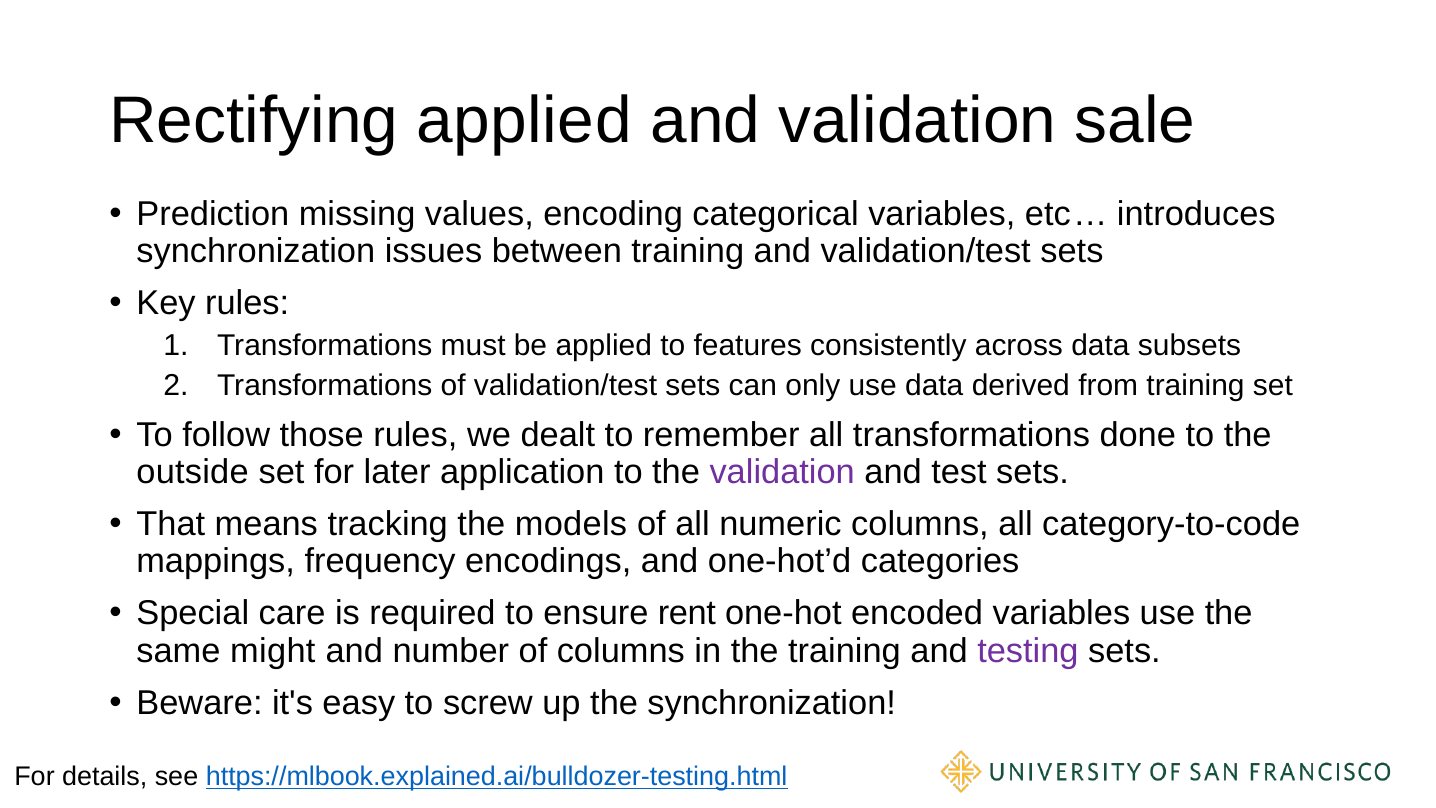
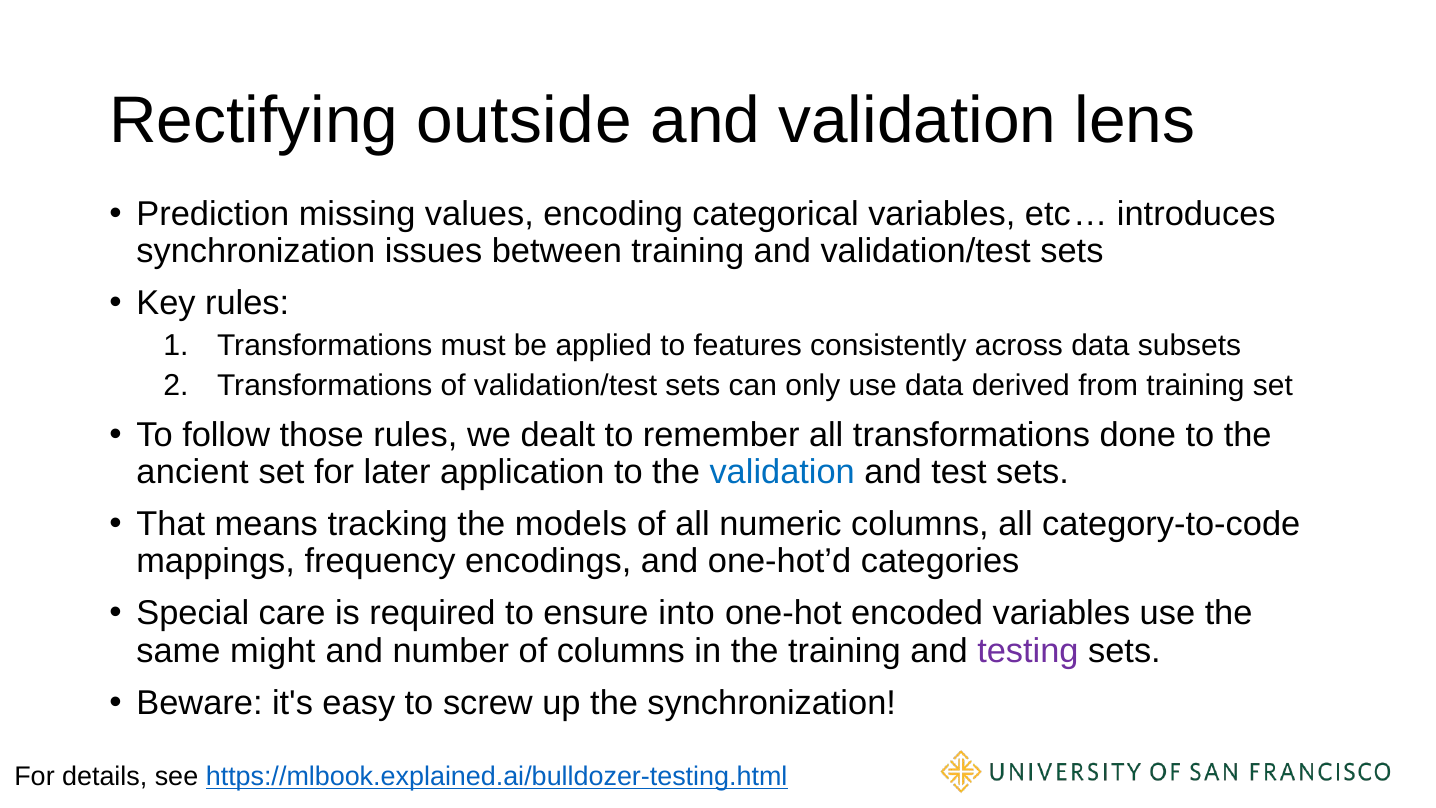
Rectifying applied: applied -> outside
sale: sale -> lens
outside: outside -> ancient
validation at (782, 472) colour: purple -> blue
rent: rent -> into
